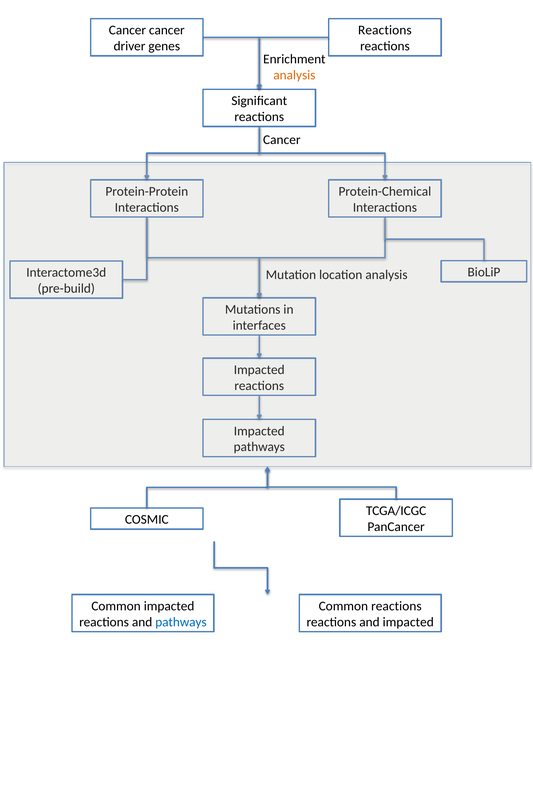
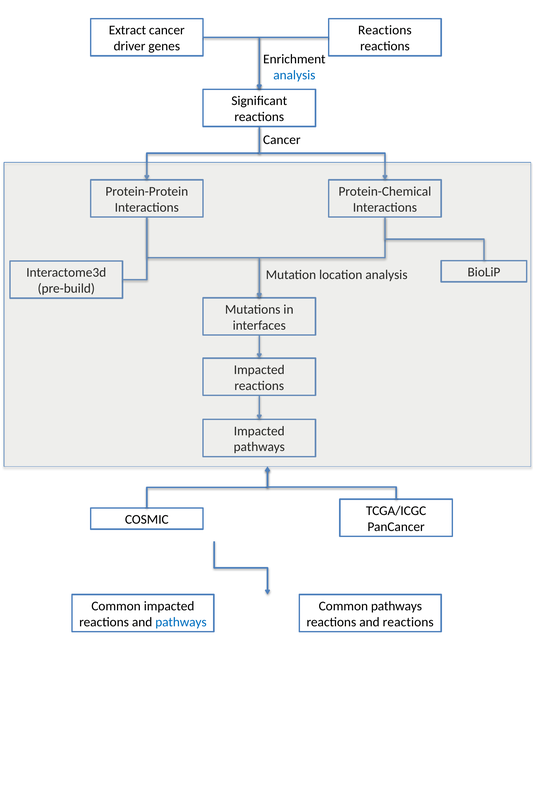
Cancer at (127, 30): Cancer -> Extract
analysis at (294, 75) colour: orange -> blue
Common reactions: reactions -> pathways
and impacted: impacted -> reactions
